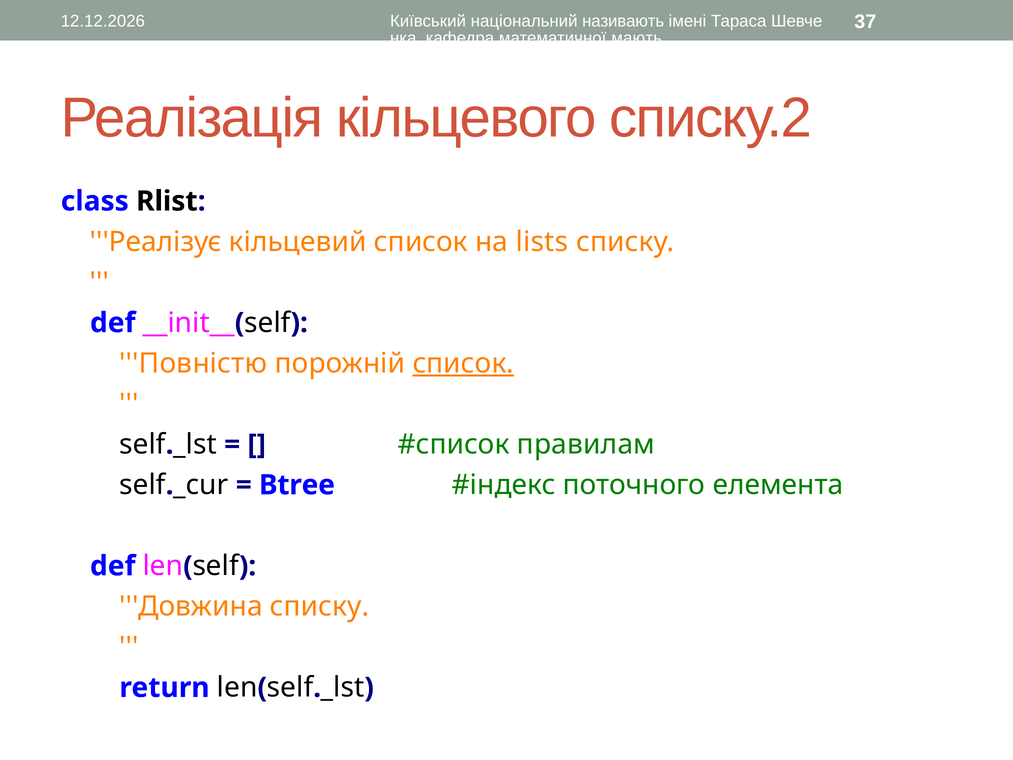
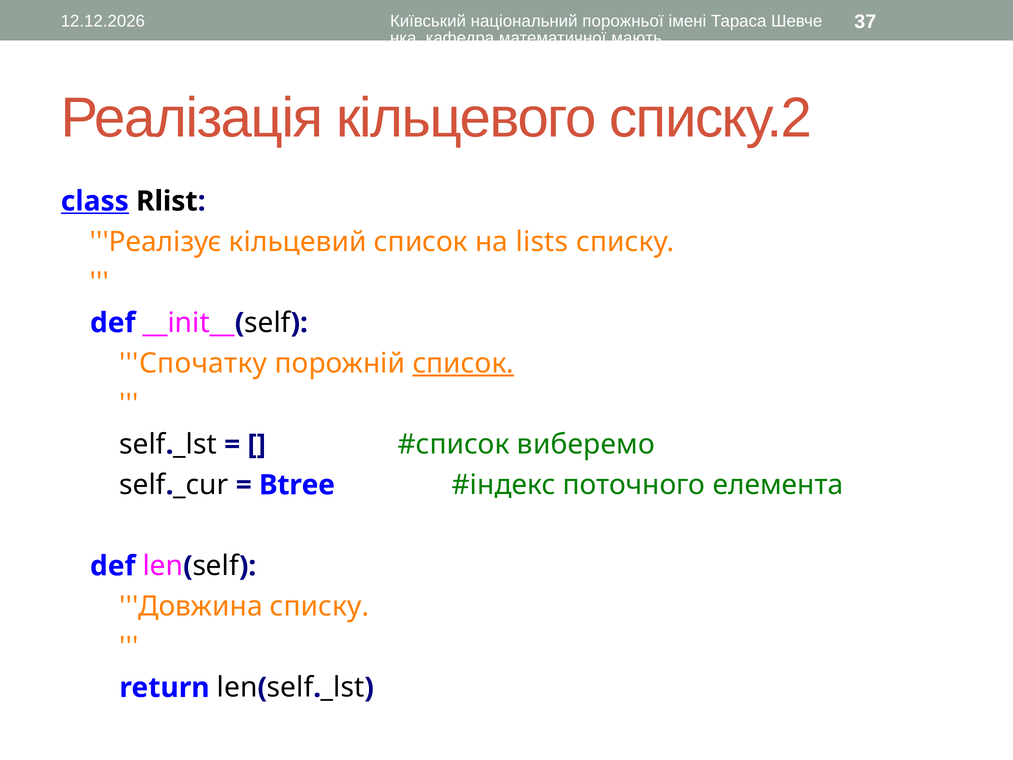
називають: називають -> порожньої
class underline: none -> present
Повністю: Повністю -> Спочатку
правилам: правилам -> виберемо
